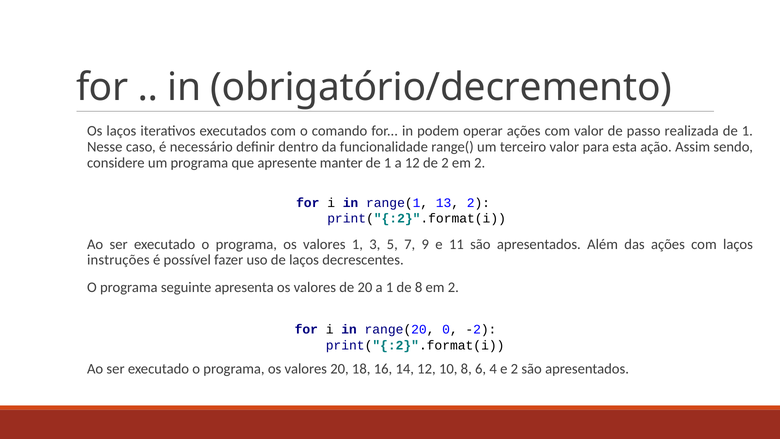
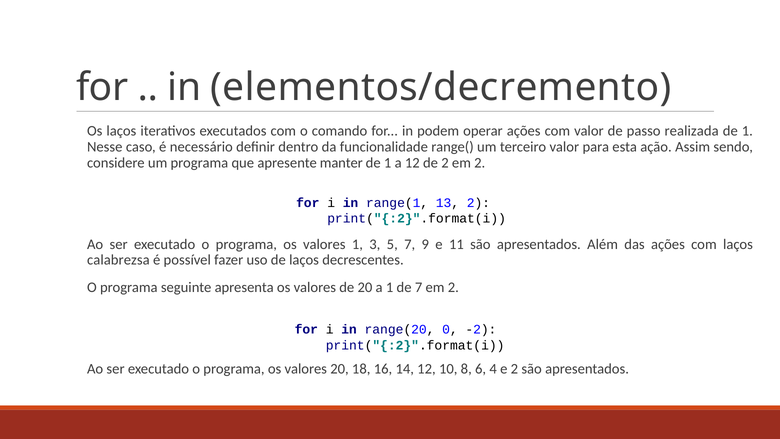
obrigatório/decremento: obrigatório/decremento -> elementos/decremento
instruções: instruções -> calabrezsa
de 8: 8 -> 7
